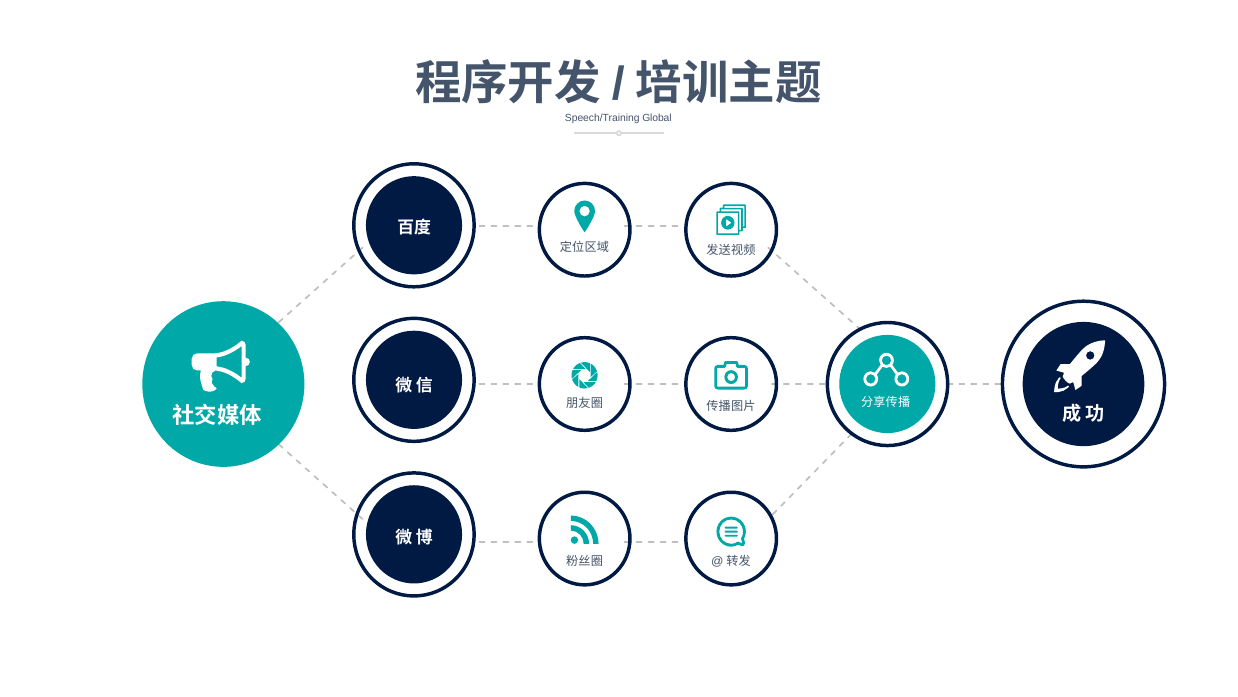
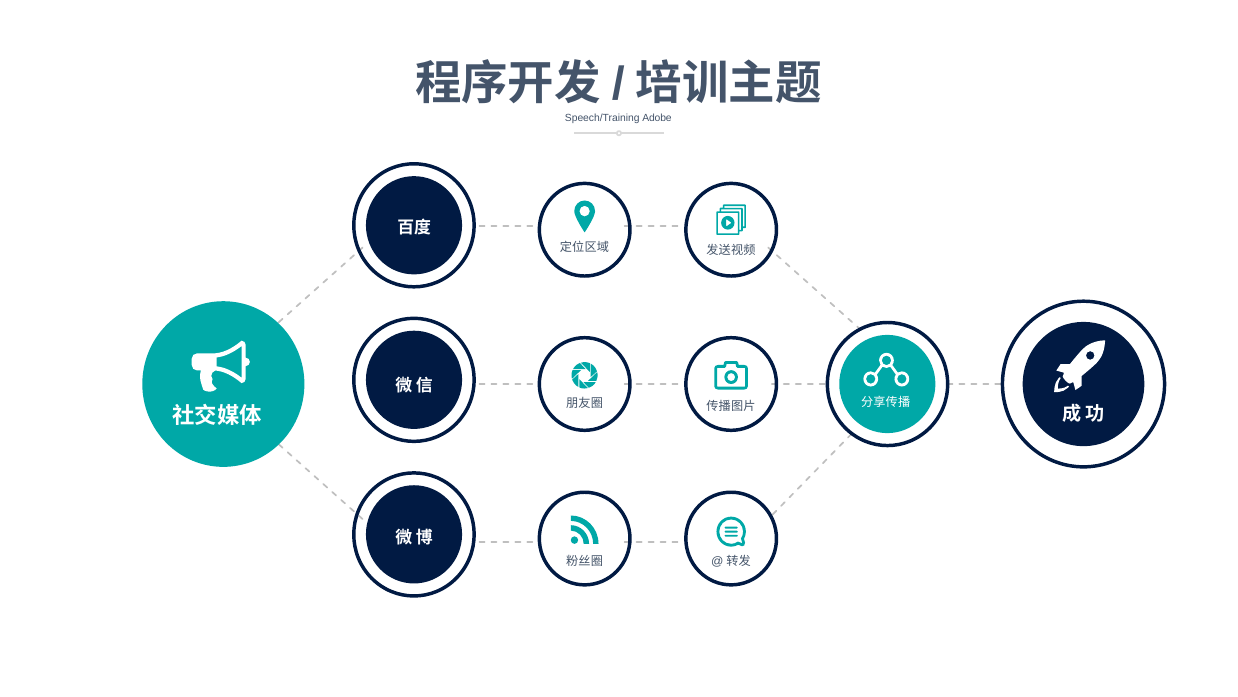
Global: Global -> Adobe
